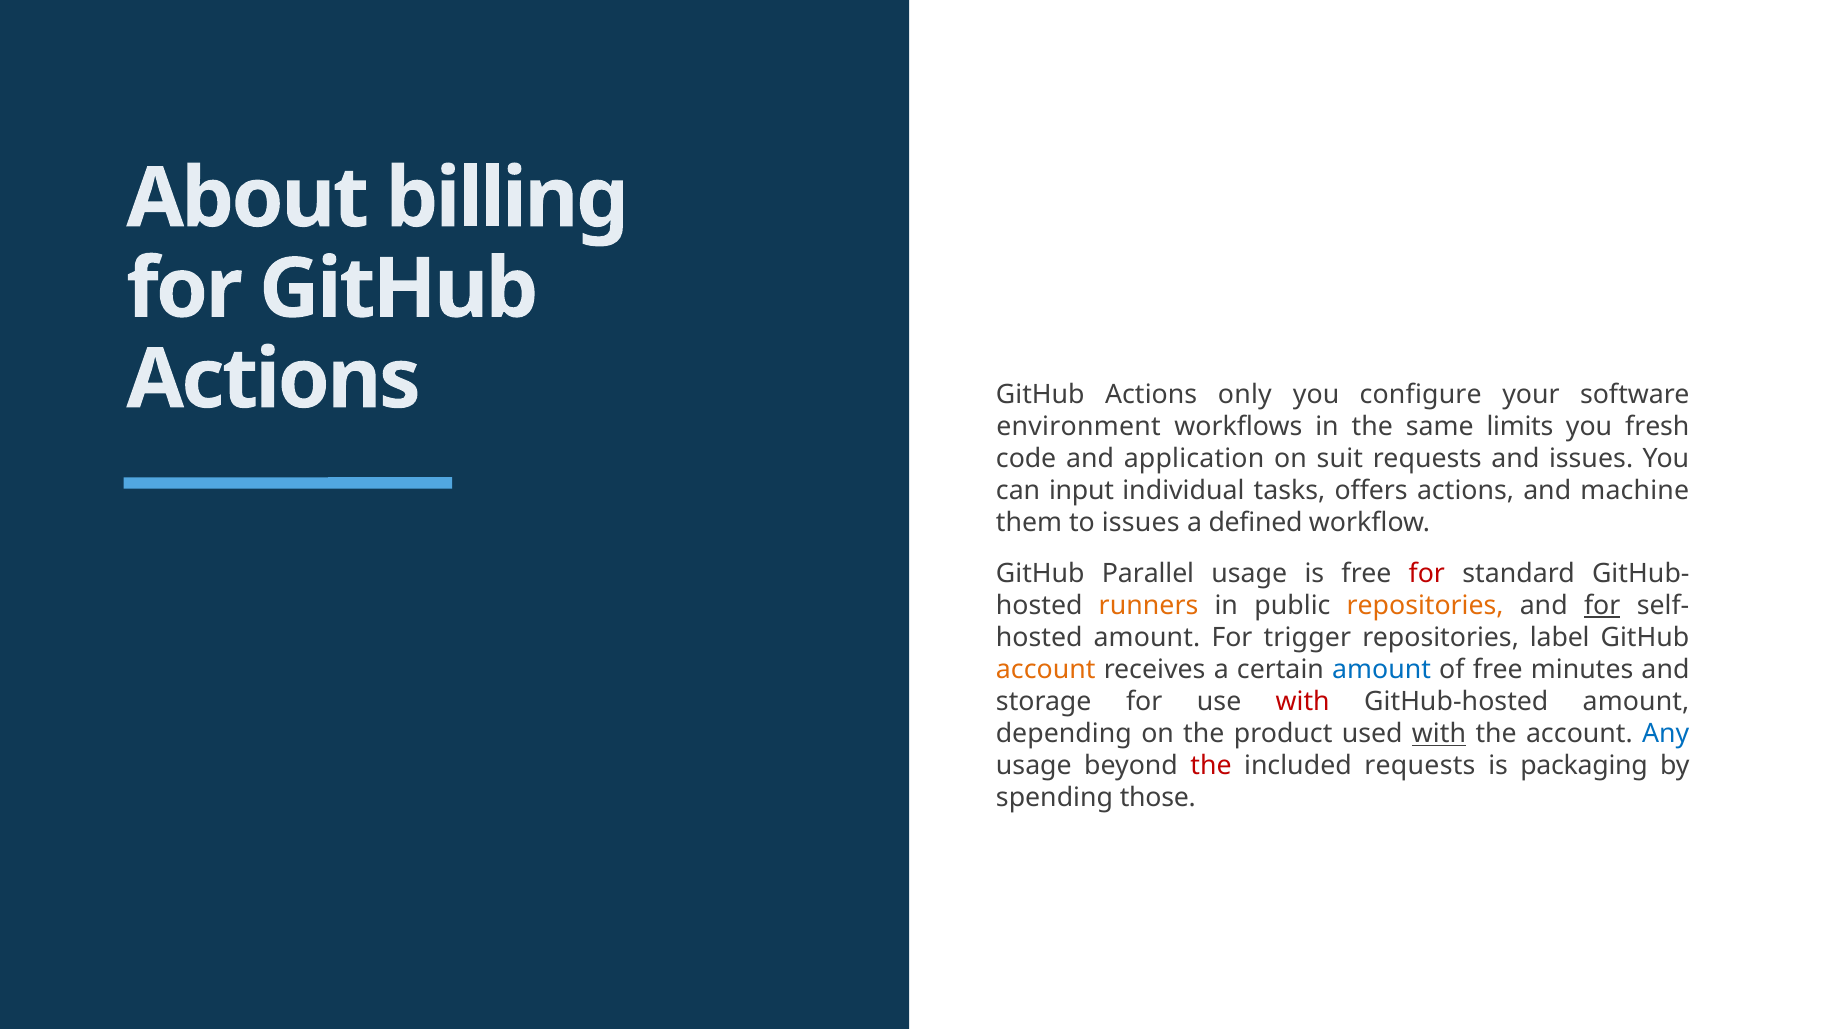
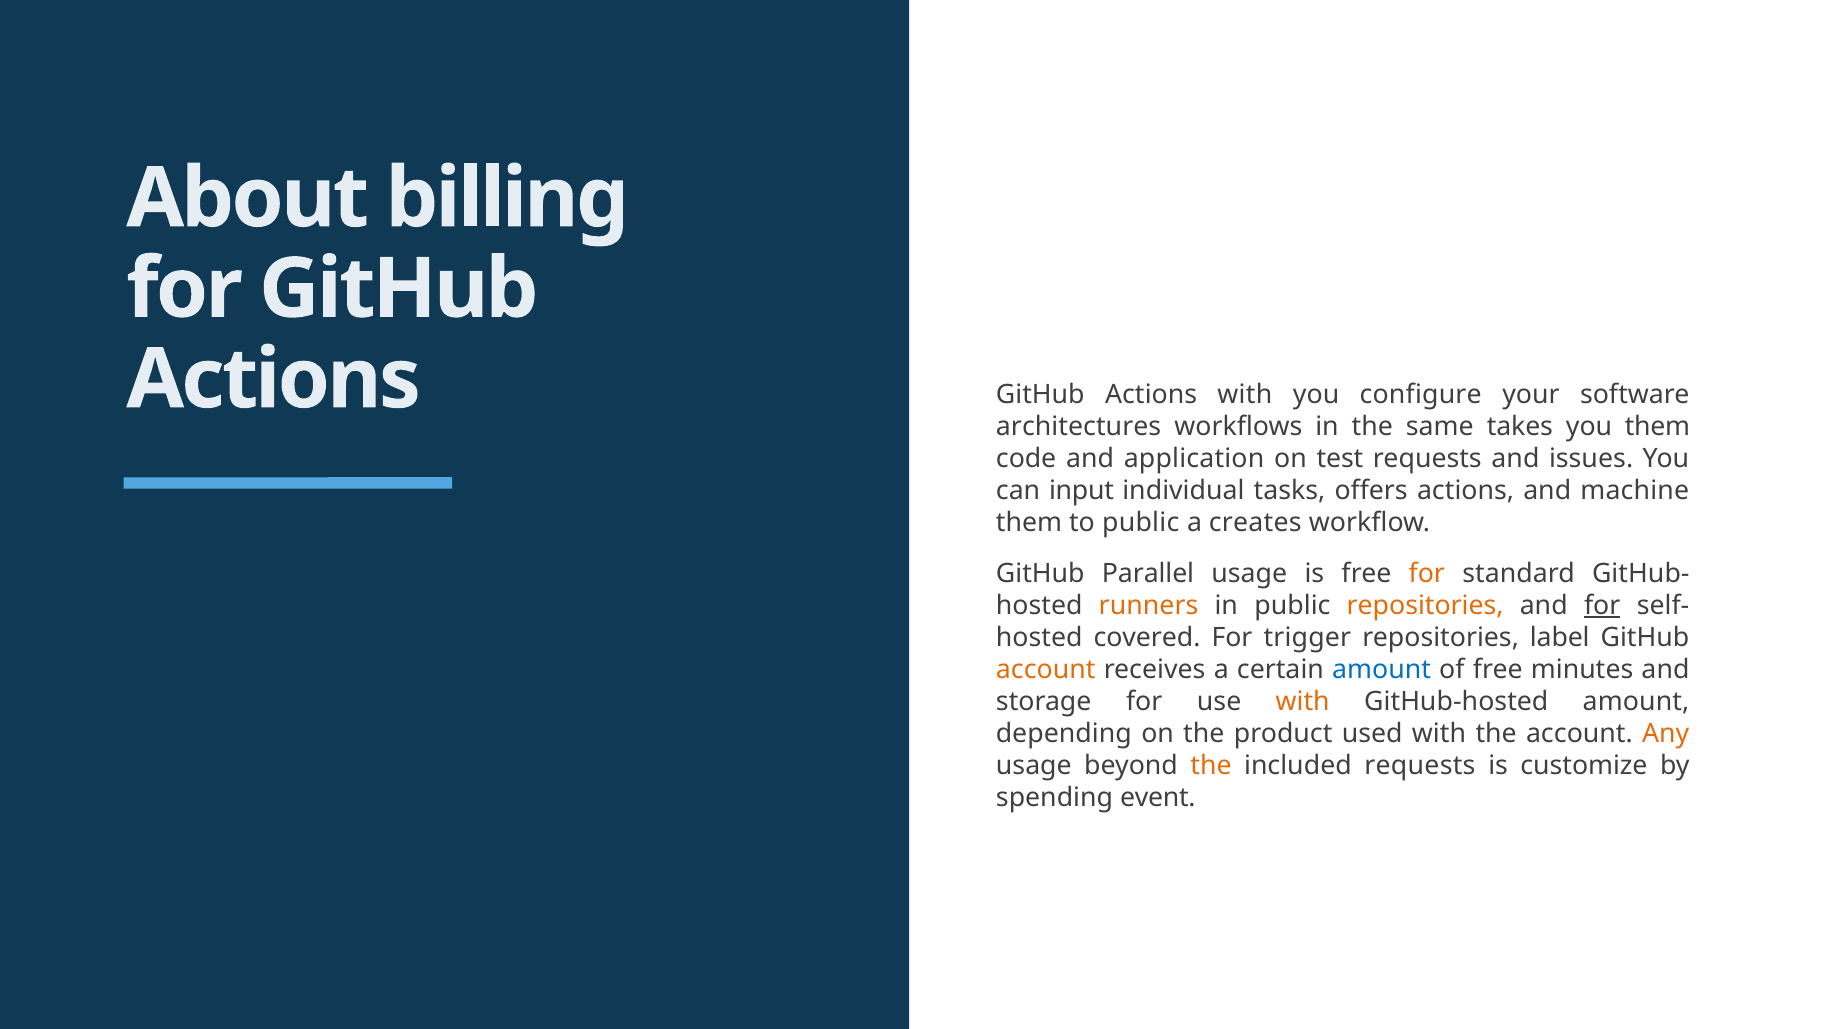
Actions only: only -> with
environment: environment -> architectures
limits: limits -> takes
you fresh: fresh -> them
suit: suit -> test
to issues: issues -> public
defined: defined -> creates
for at (1427, 574) colour: red -> orange
amount at (1147, 638): amount -> covered
with at (1303, 702) colour: red -> orange
with at (1439, 734) underline: present -> none
Any colour: blue -> orange
the at (1211, 766) colour: red -> orange
packaging: packaging -> customize
those: those -> event
